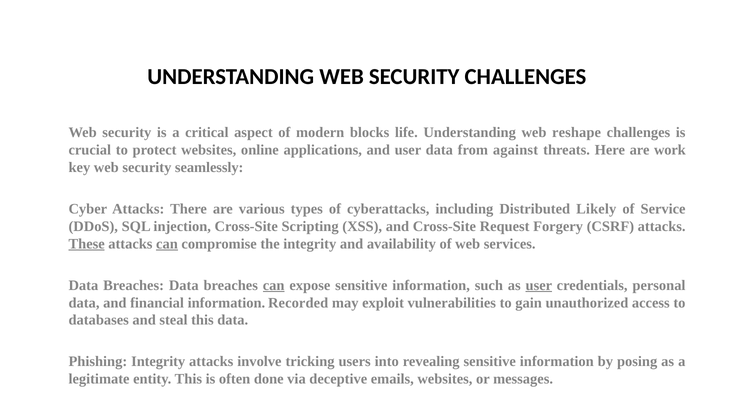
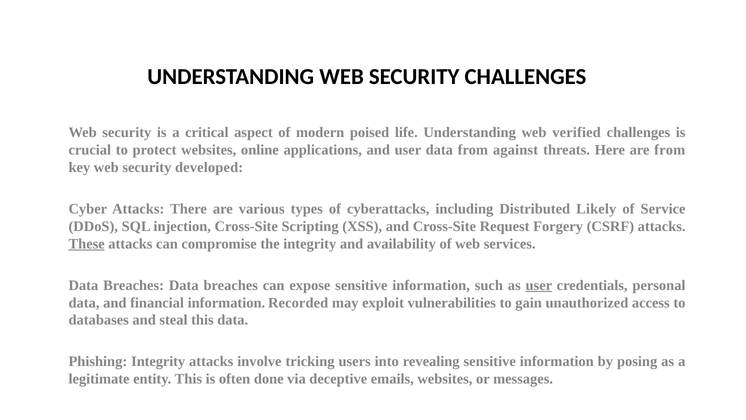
blocks: blocks -> poised
reshape: reshape -> verified
are work: work -> from
seamlessly: seamlessly -> developed
can at (167, 244) underline: present -> none
can at (274, 285) underline: present -> none
